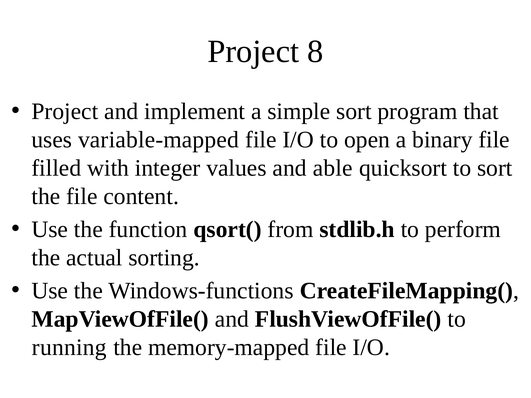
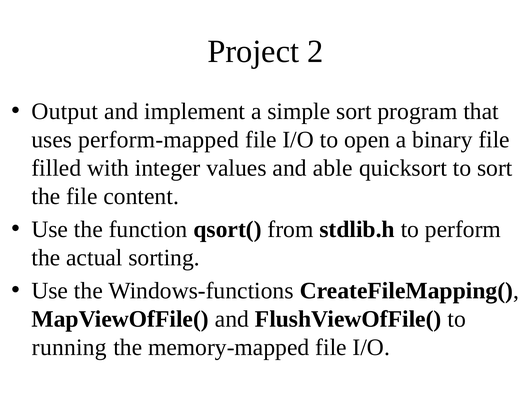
8: 8 -> 2
Project at (65, 111): Project -> Output
variable-mapped: variable-mapped -> perform-mapped
